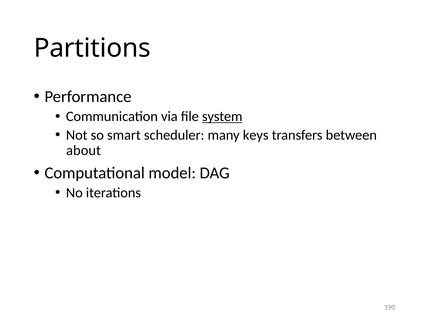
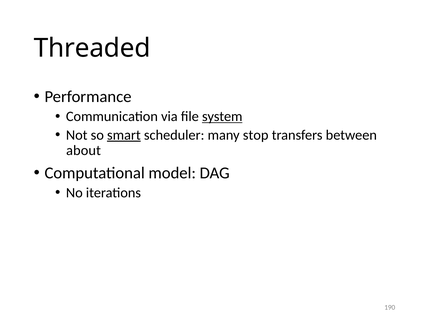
Partitions: Partitions -> Threaded
smart underline: none -> present
keys: keys -> stop
